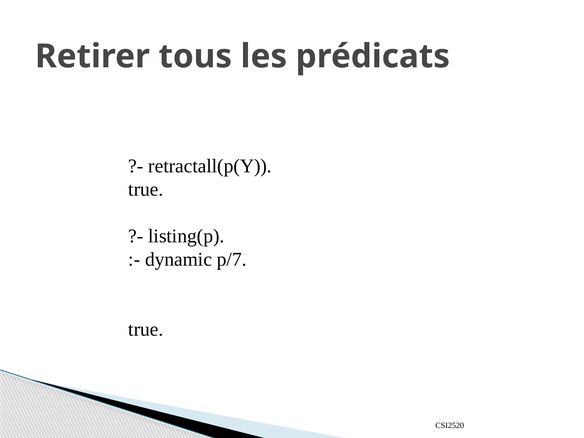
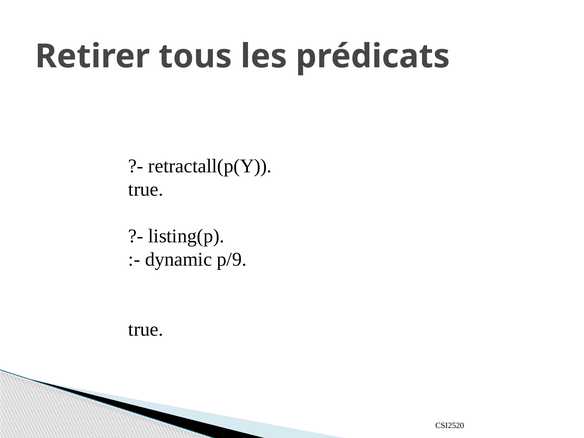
p/7: p/7 -> p/9
